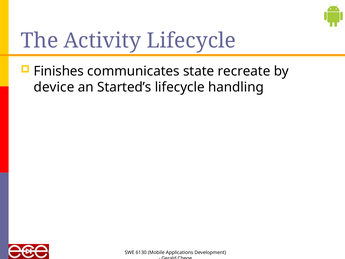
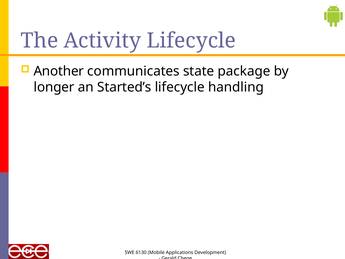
Finishes: Finishes -> Another
recreate: recreate -> package
device: device -> longer
